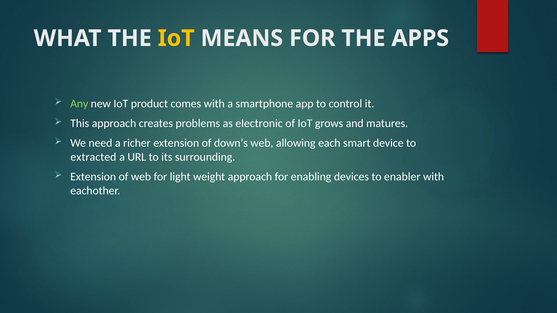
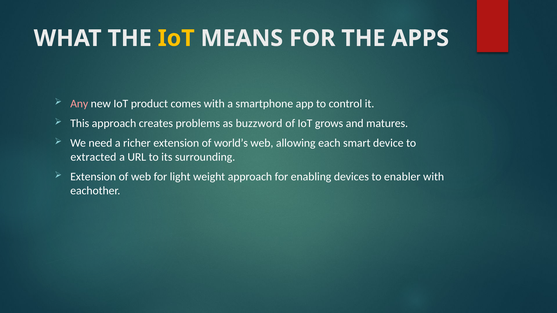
Any colour: light green -> pink
electronic: electronic -> buzzword
down’s: down’s -> world’s
